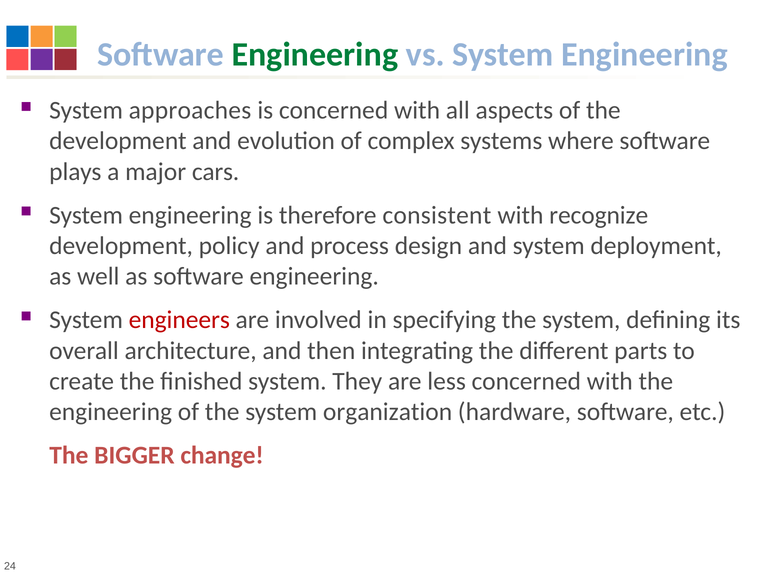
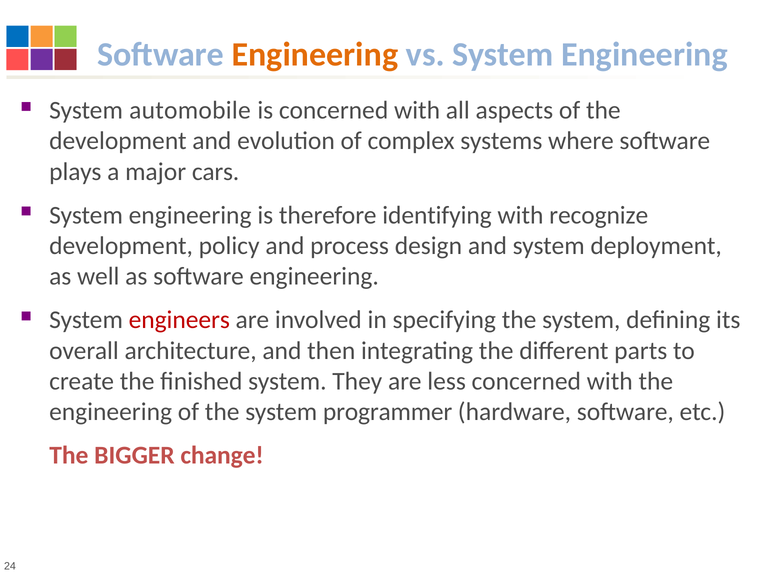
Engineering at (315, 55) colour: green -> orange
approaches: approaches -> automobile
consistent: consistent -> identifying
organization: organization -> programmer
